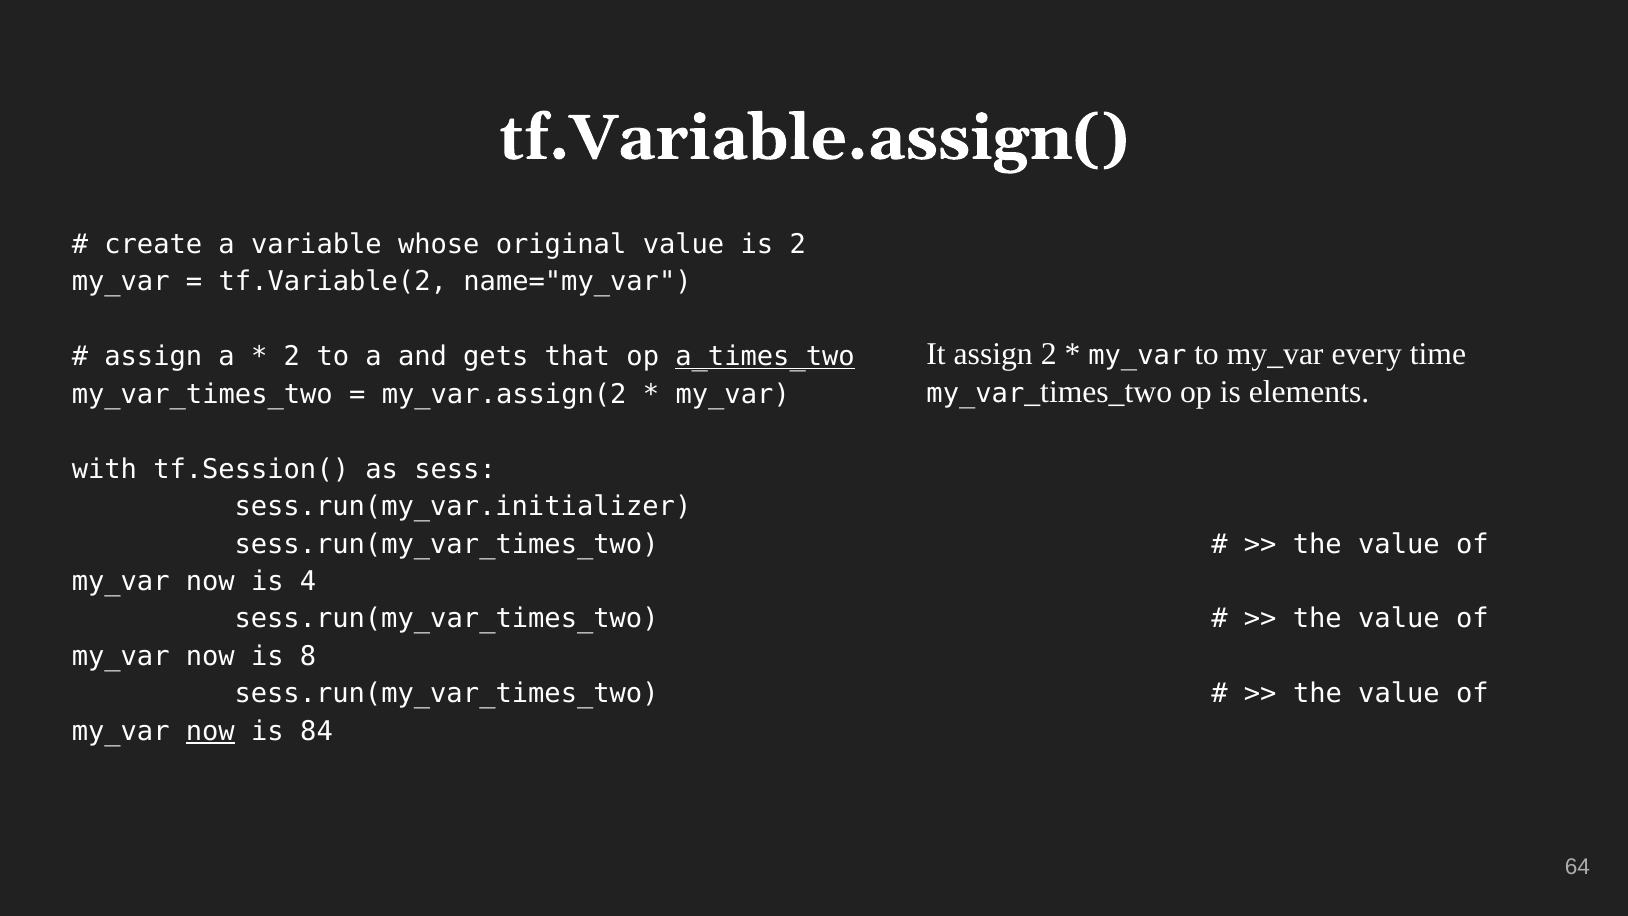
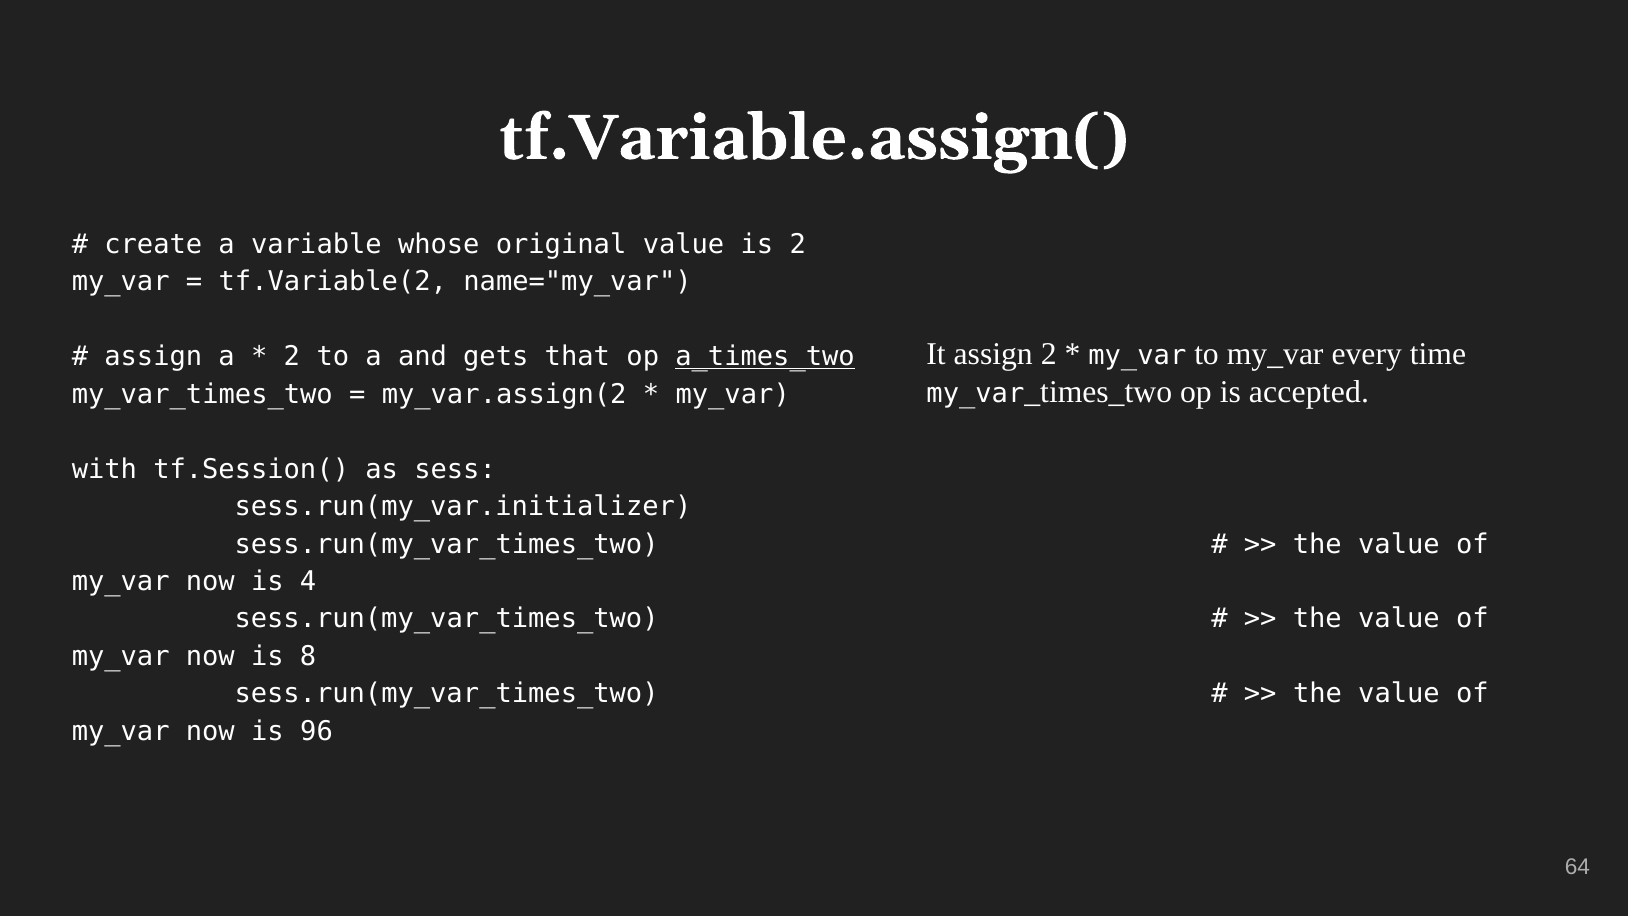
elements: elements -> accepted
now at (210, 731) underline: present -> none
84: 84 -> 96
